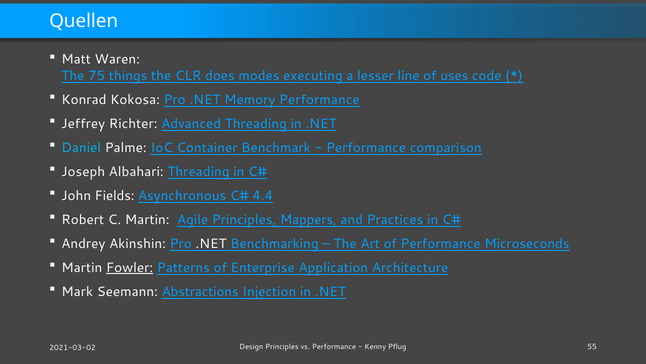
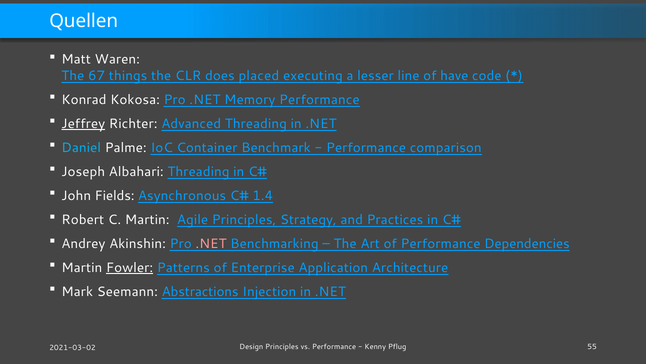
75: 75 -> 67
modes: modes -> placed
uses: uses -> have
Jeffrey underline: none -> present
4.4: 4.4 -> 1.4
Mappers: Mappers -> Strategy
.NET at (211, 243) colour: white -> pink
Microseconds: Microseconds -> Dependencies
